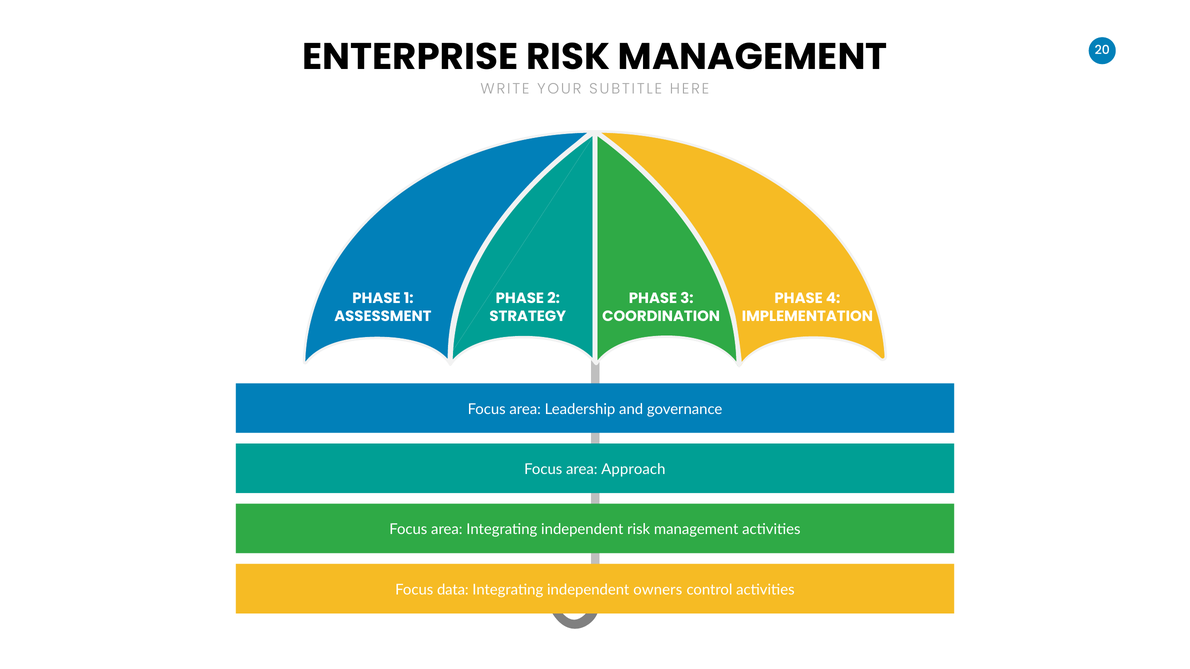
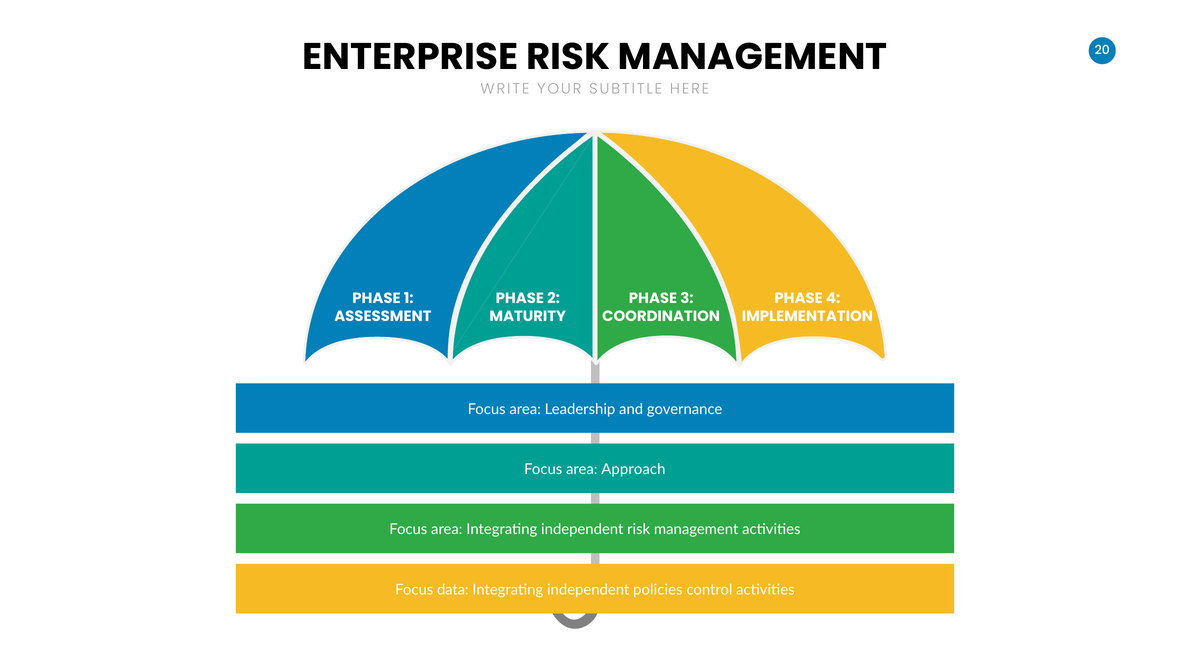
STRATEGY: STRATEGY -> MATURITY
owners: owners -> policies
